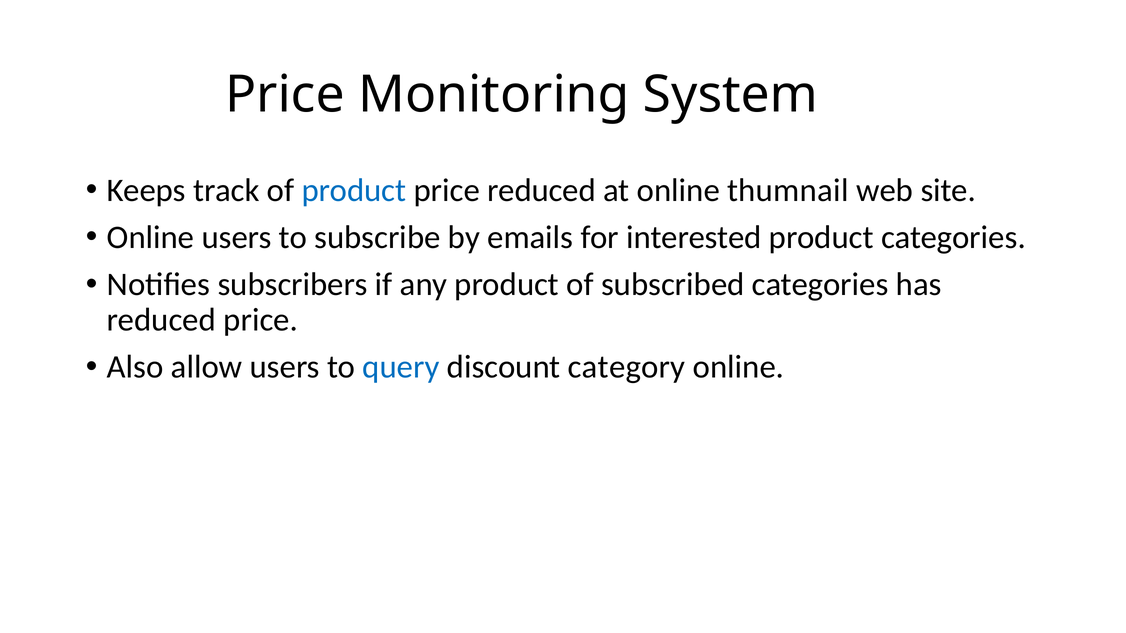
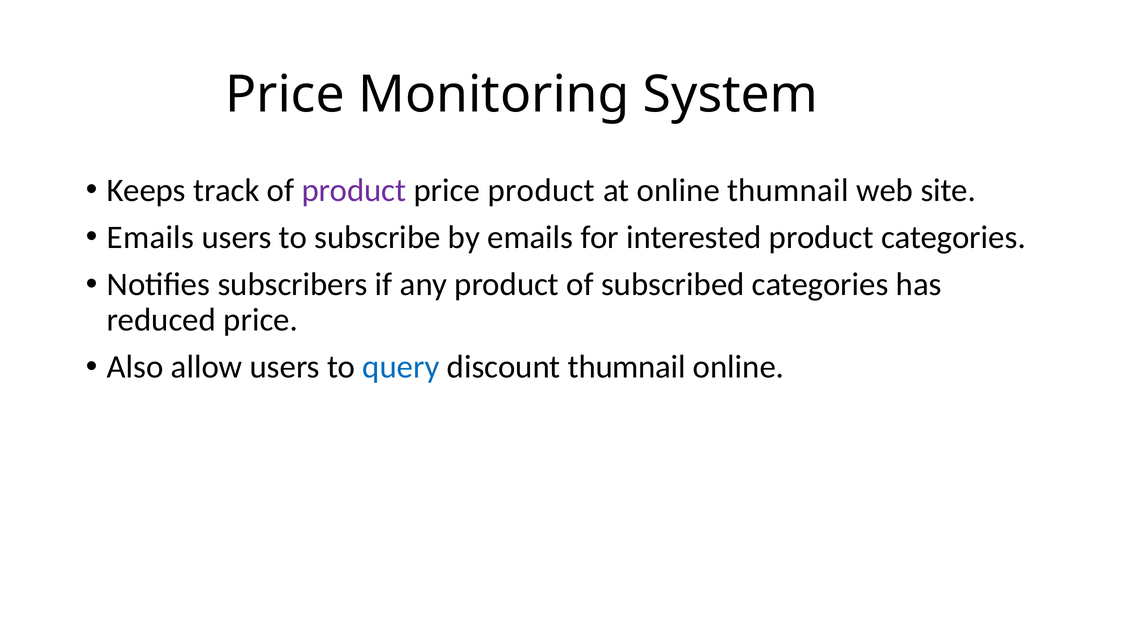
product at (354, 190) colour: blue -> purple
price reduced: reduced -> product
Online at (151, 237): Online -> Emails
discount category: category -> thumnail
